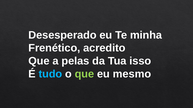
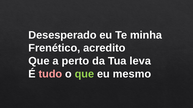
pelas: pelas -> perto
isso: isso -> leva
tudo colour: light blue -> pink
